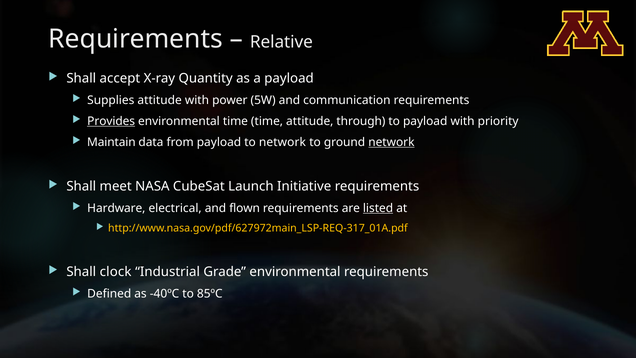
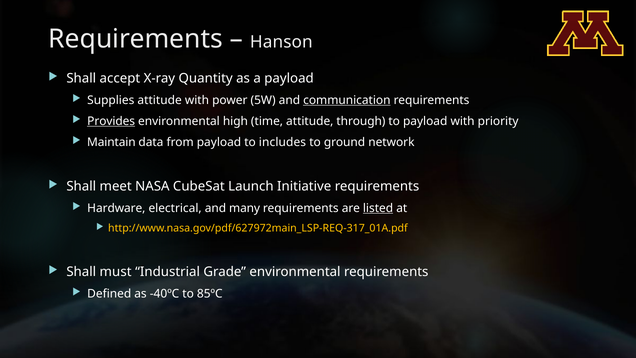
Relative: Relative -> Hanson
communication underline: none -> present
environmental time: time -> high
to network: network -> includes
network at (391, 142) underline: present -> none
flown: flown -> many
clock: clock -> must
